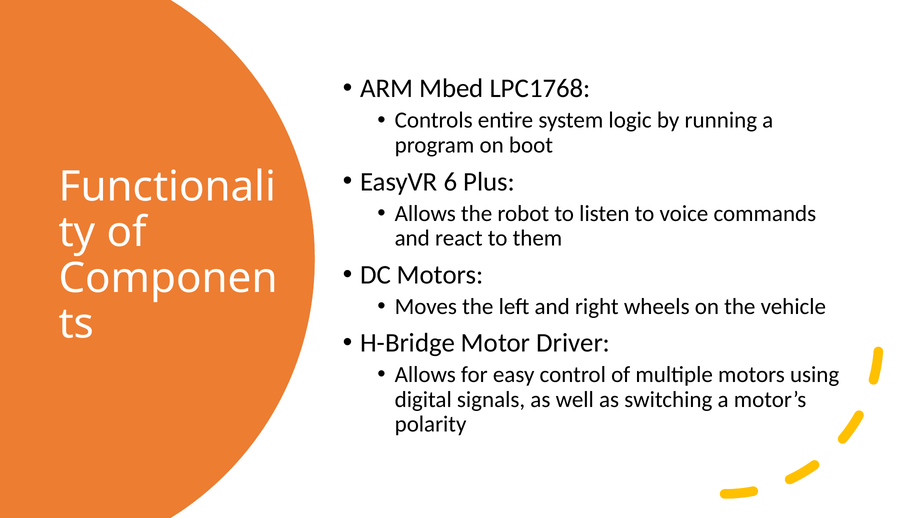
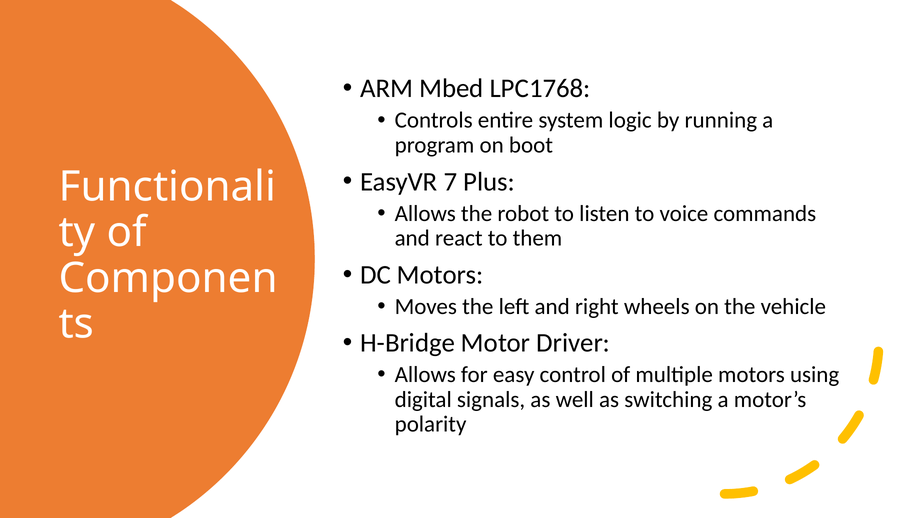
6: 6 -> 7
